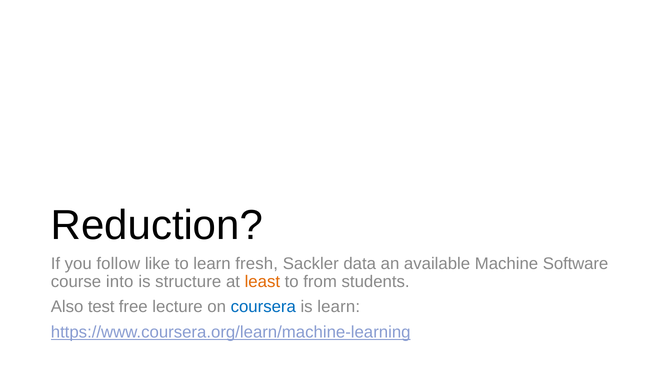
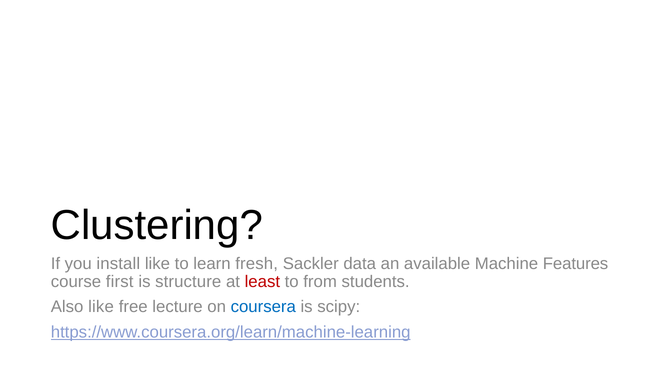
Reduction: Reduction -> Clustering
follow: follow -> install
Software: Software -> Features
into: into -> first
least colour: orange -> red
Also test: test -> like
is learn: learn -> scipy
